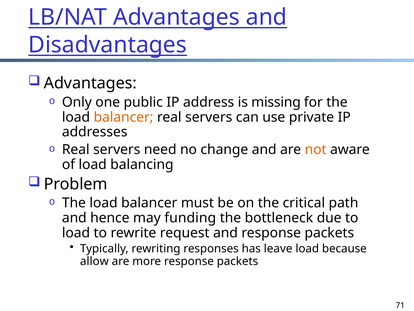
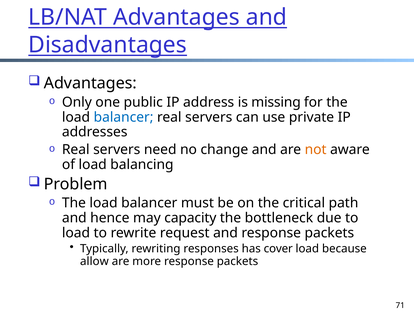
balancer at (124, 117) colour: orange -> blue
funding: funding -> capacity
leave: leave -> cover
